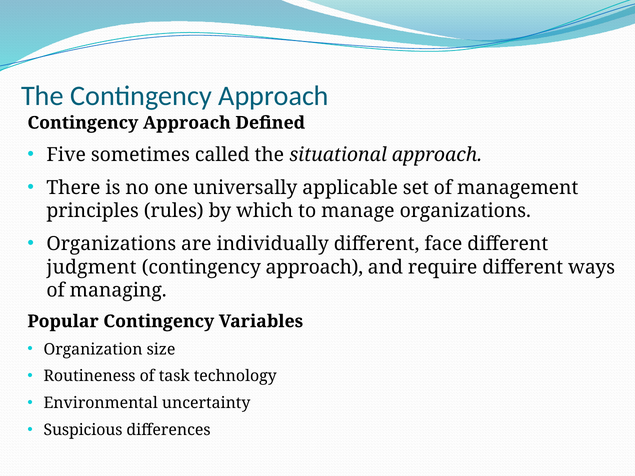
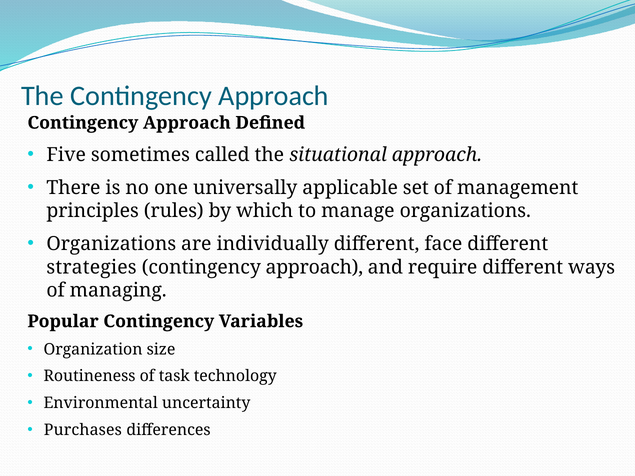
judgment: judgment -> strategies
Suspicious: Suspicious -> Purchases
